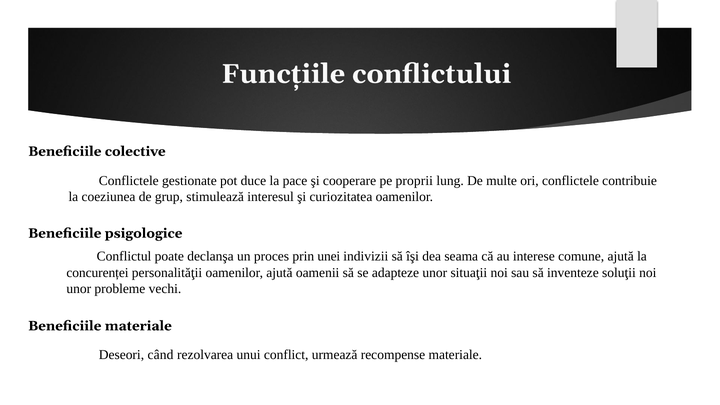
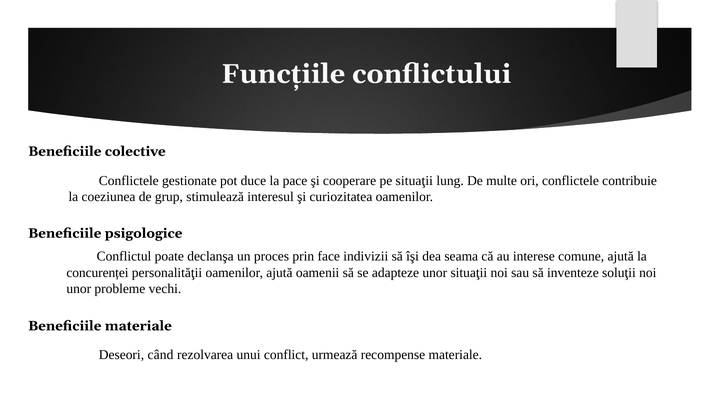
pe proprii: proprii -> situaţii
unei: unei -> face
